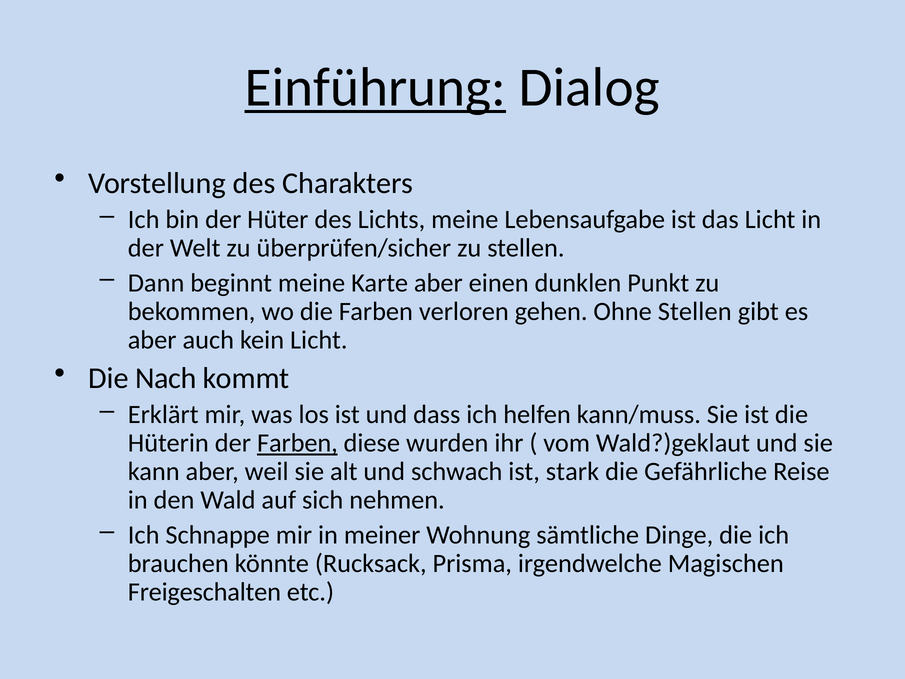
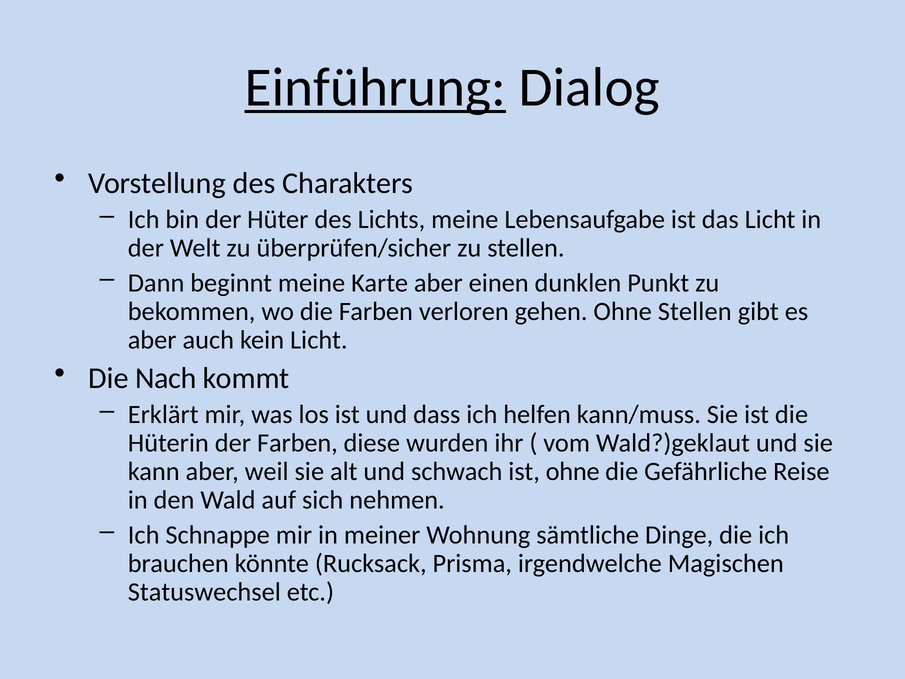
Farben at (297, 443) underline: present -> none
ist stark: stark -> ohne
Freigeschalten: Freigeschalten -> Statuswechsel
